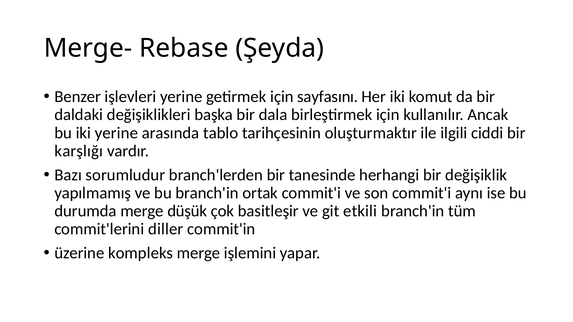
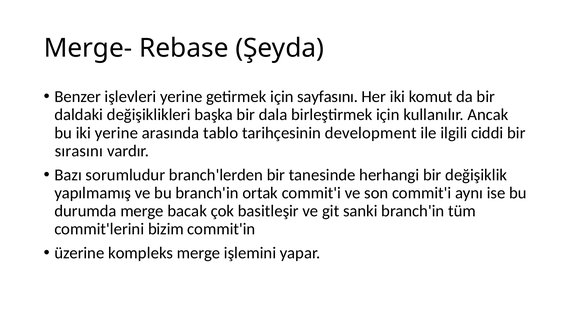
oluşturmaktır: oluşturmaktır -> development
karşlığı: karşlığı -> sırasını
düşük: düşük -> bacak
etkili: etkili -> sanki
diller: diller -> bizim
